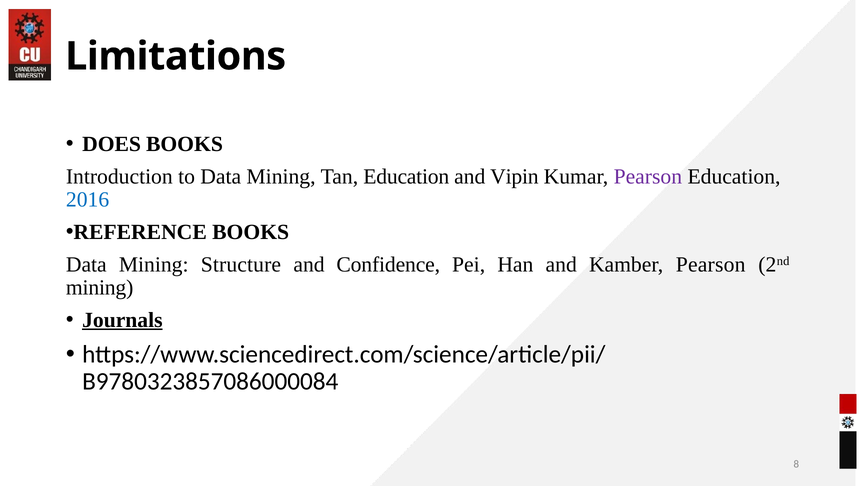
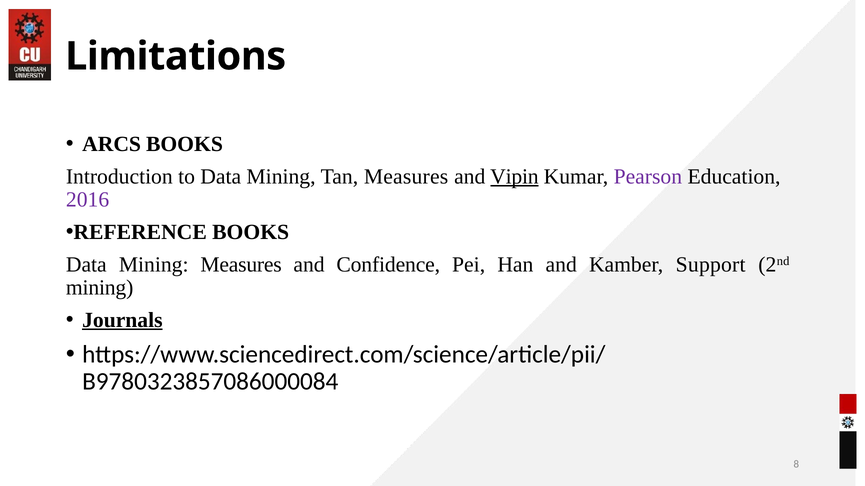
DOES: DOES -> ARCS
Tan Education: Education -> Measures
Vipin underline: none -> present
2016 colour: blue -> purple
Mining Structure: Structure -> Measures
Kamber Pearson: Pearson -> Support
